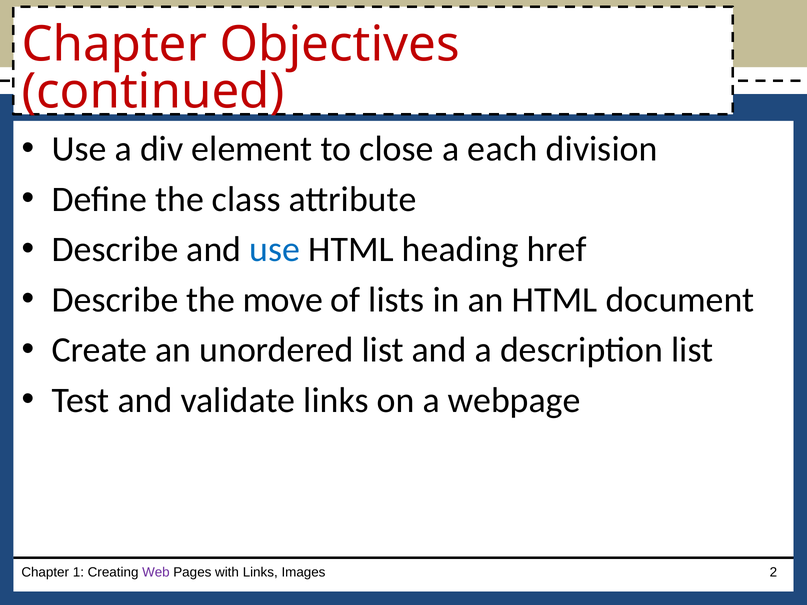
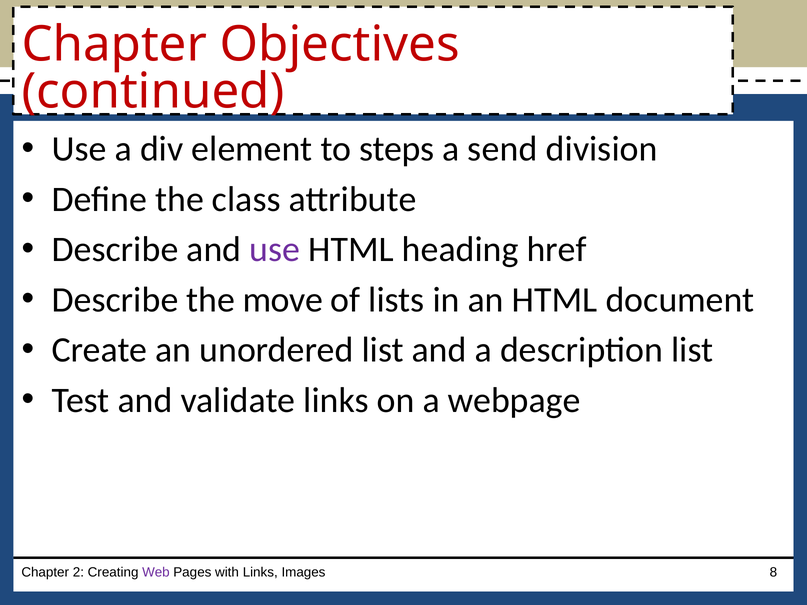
close: close -> steps
each: each -> send
use at (275, 250) colour: blue -> purple
1: 1 -> 2
2: 2 -> 8
